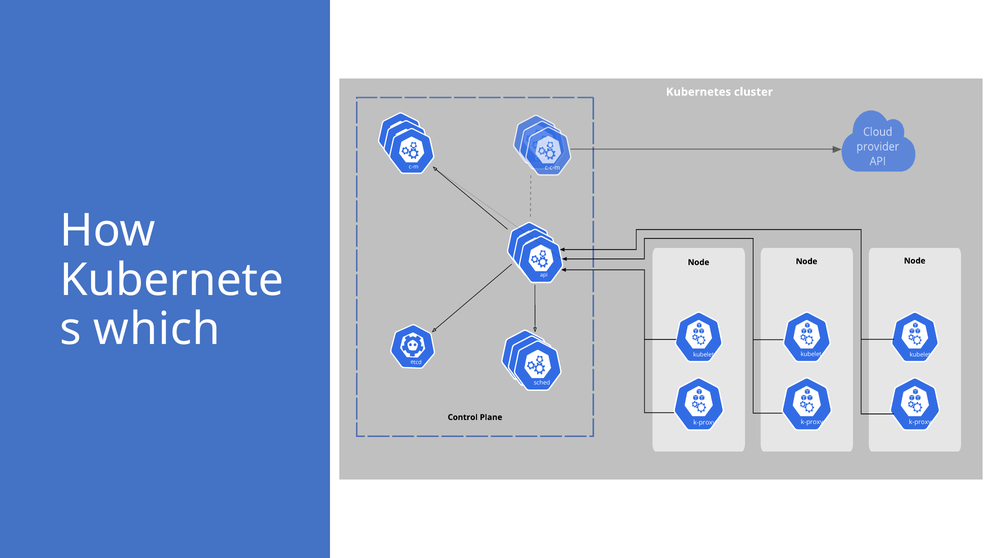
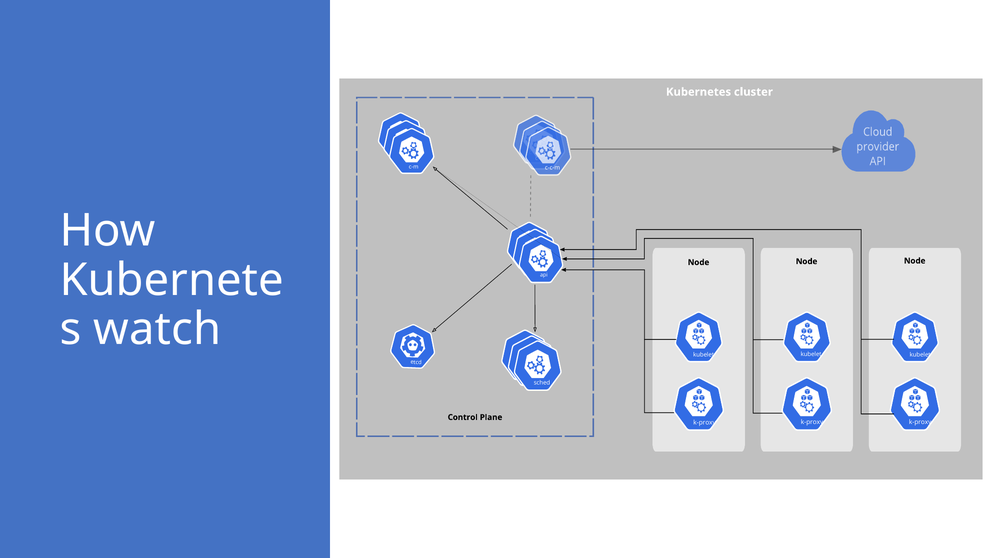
which: which -> watch
